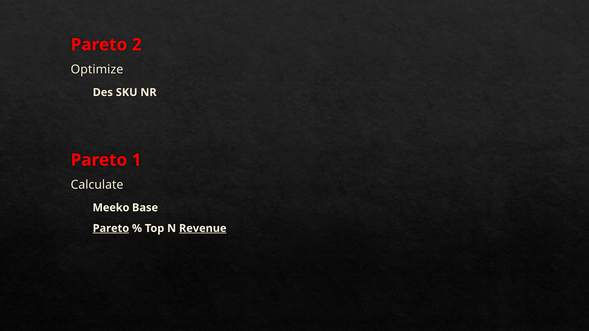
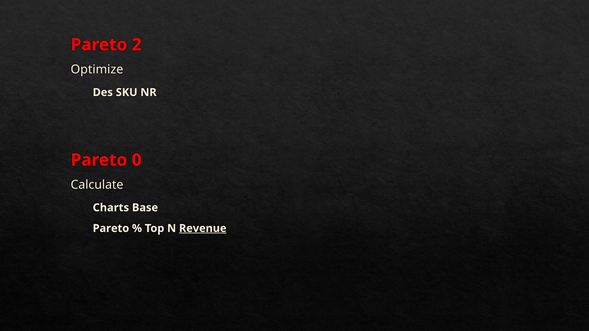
1: 1 -> 0
Meeko: Meeko -> Charts
Pareto at (111, 229) underline: present -> none
